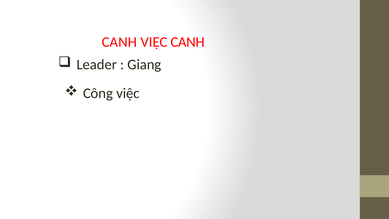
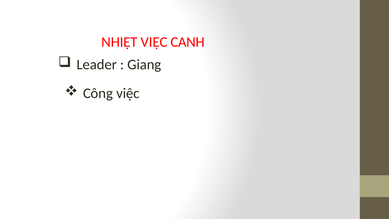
CANH at (119, 42): CANH -> NHIỆT
